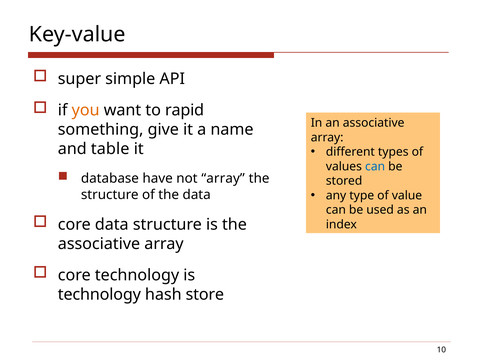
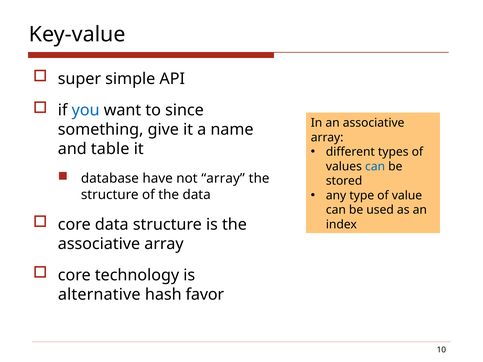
you colour: orange -> blue
rapid: rapid -> since
technology at (99, 295): technology -> alternative
store: store -> favor
